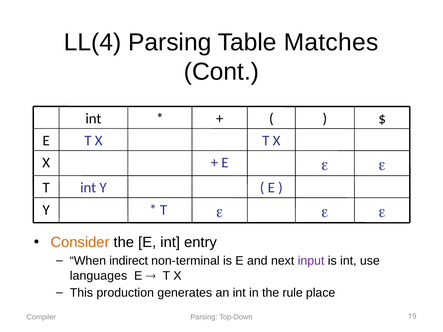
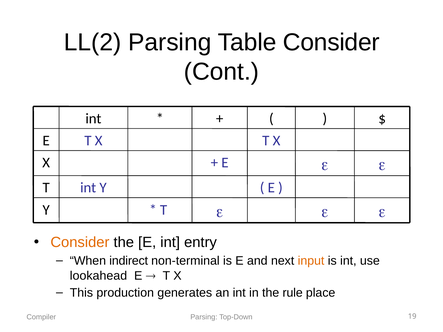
LL(4: LL(4 -> LL(2
Table Matches: Matches -> Consider
input colour: purple -> orange
languages: languages -> lookahead
